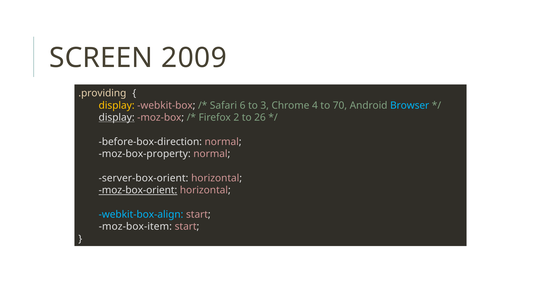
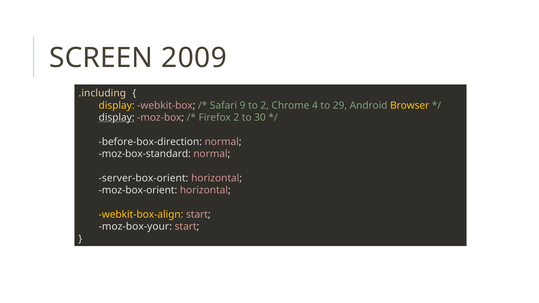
.providing: .providing -> .including
6: 6 -> 9
to 3: 3 -> 2
70: 70 -> 29
Browser colour: light blue -> yellow
26: 26 -> 30
moz-box-property: moz-box-property -> moz-box-standard
moz-box-orient underline: present -> none
webkit-box-align colour: light blue -> yellow
moz-box-item: moz-box-item -> moz-box-your
